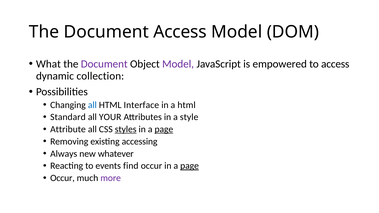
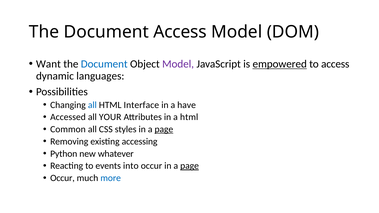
What: What -> Want
Document at (104, 64) colour: purple -> blue
empowered underline: none -> present
collection: collection -> languages
a html: html -> have
Standard: Standard -> Accessed
a style: style -> html
Attribute: Attribute -> Common
styles underline: present -> none
Always: Always -> Python
find: find -> into
more colour: purple -> blue
